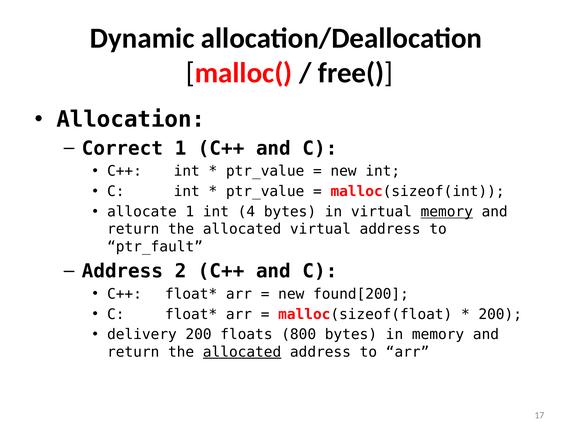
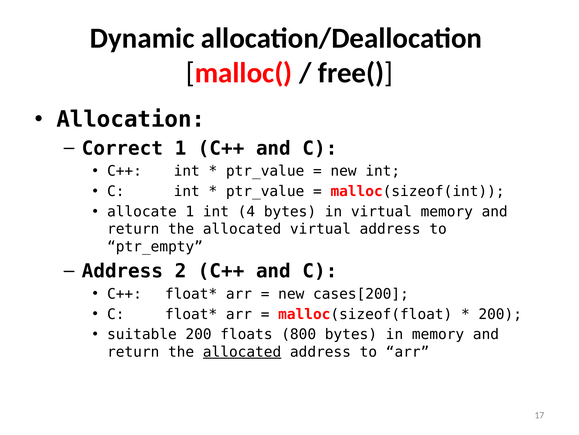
memory at (447, 211) underline: present -> none
ptr_fault: ptr_fault -> ptr_empty
found[200: found[200 -> cases[200
delivery: delivery -> suitable
